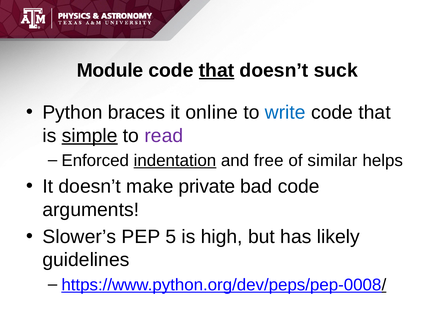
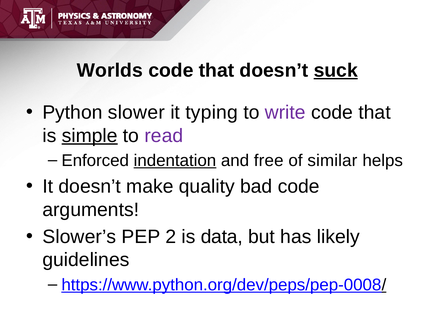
Module: Module -> Worlds
that at (217, 70) underline: present -> none
suck underline: none -> present
braces: braces -> slower
online: online -> typing
write colour: blue -> purple
private: private -> quality
5: 5 -> 2
high: high -> data
